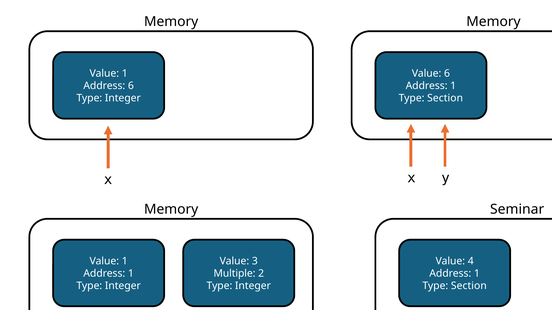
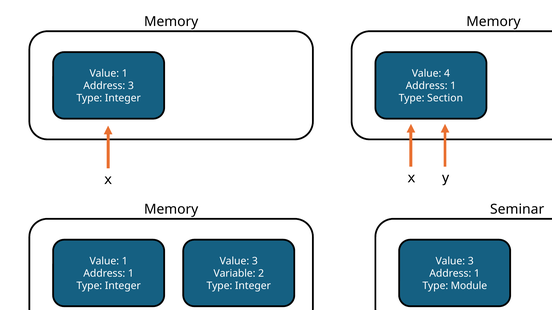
Value 6: 6 -> 4
Address 6: 6 -> 3
4 at (471, 261): 4 -> 3
Multiple: Multiple -> Variable
Section at (469, 286): Section -> Module
